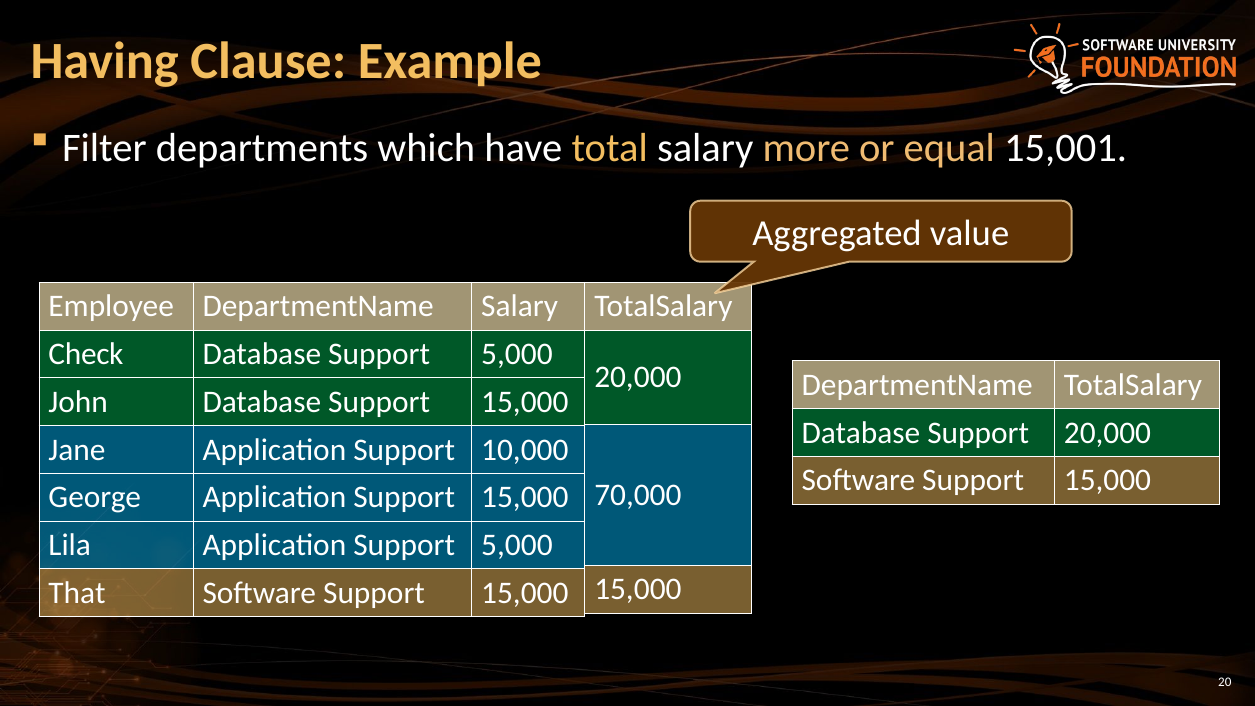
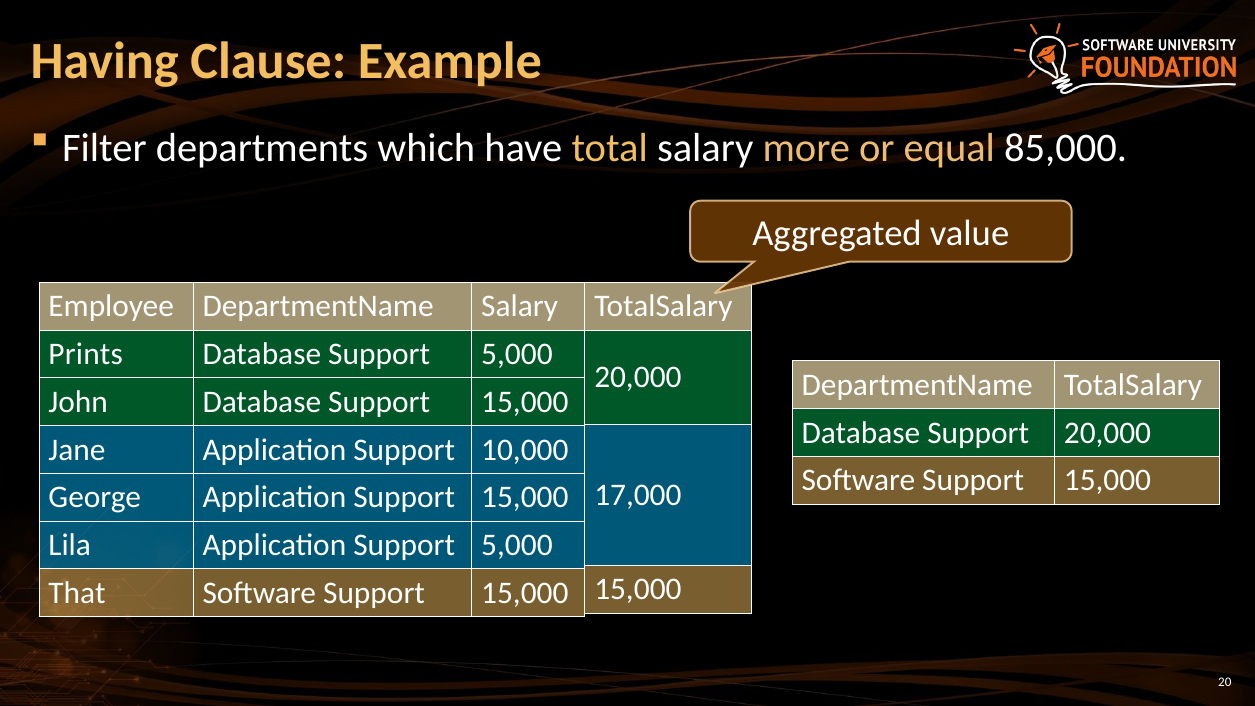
15,001: 15,001 -> 85,000
Check: Check -> Prints
70,000: 70,000 -> 17,000
